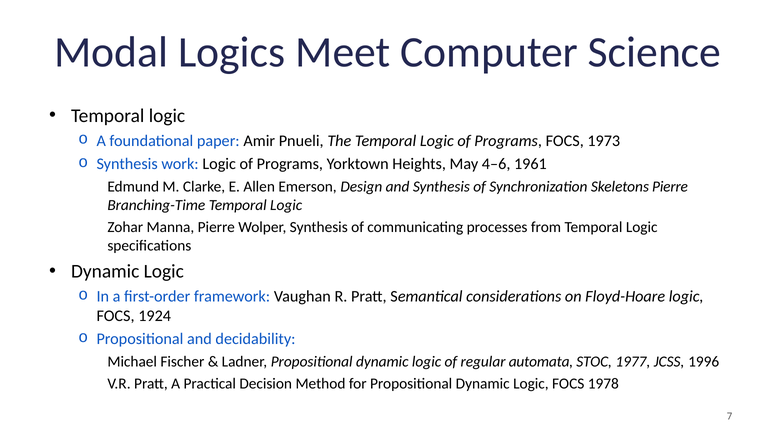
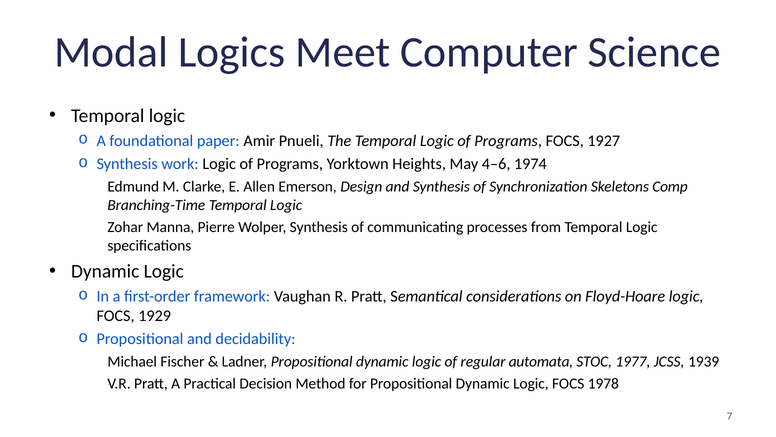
1973: 1973 -> 1927
1961: 1961 -> 1974
Skeletons Pierre: Pierre -> Comp
1924: 1924 -> 1929
1996: 1996 -> 1939
